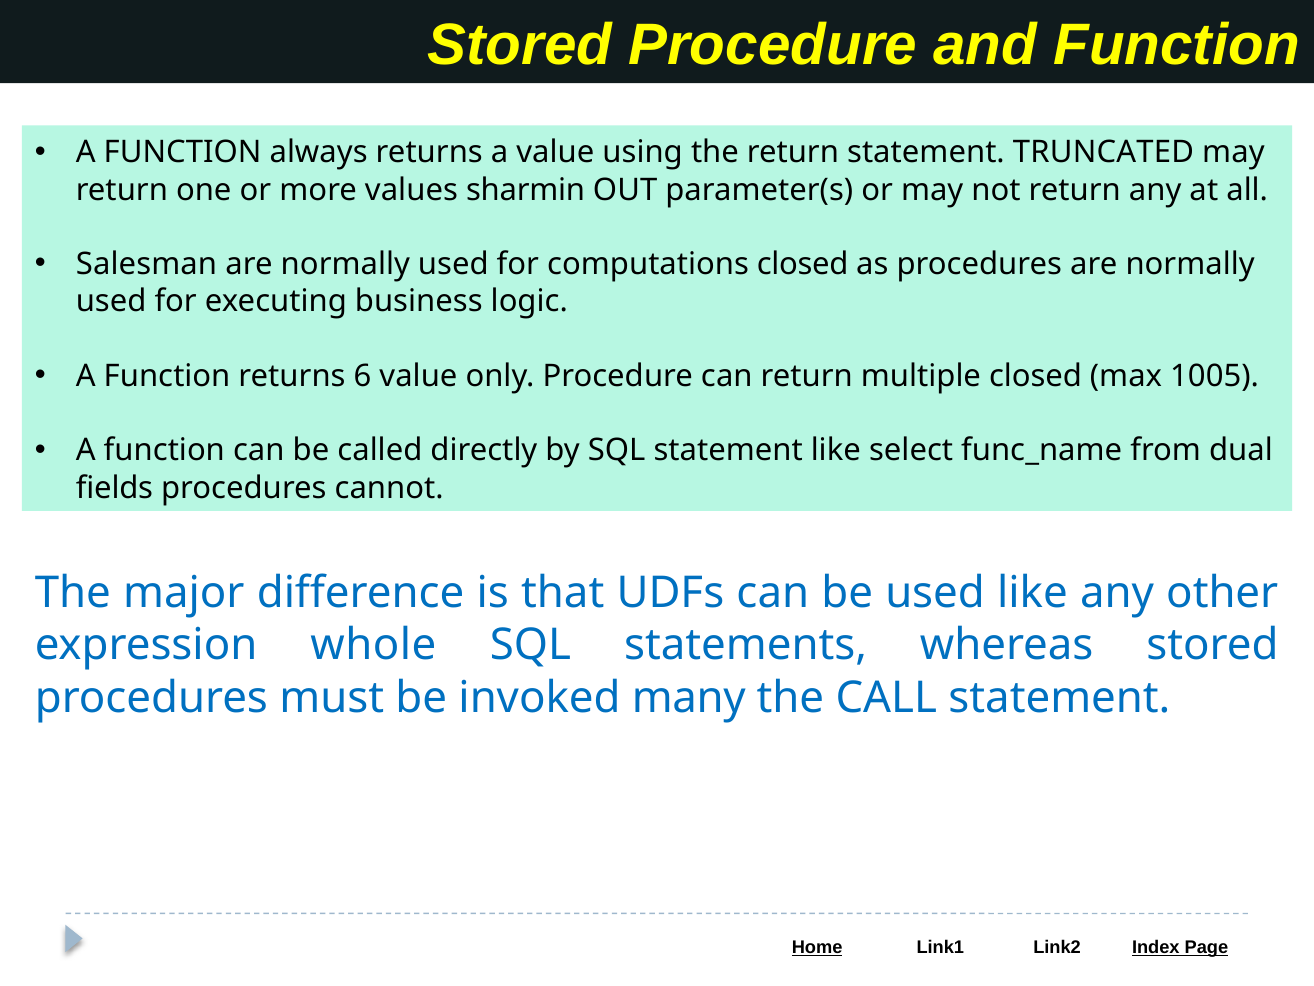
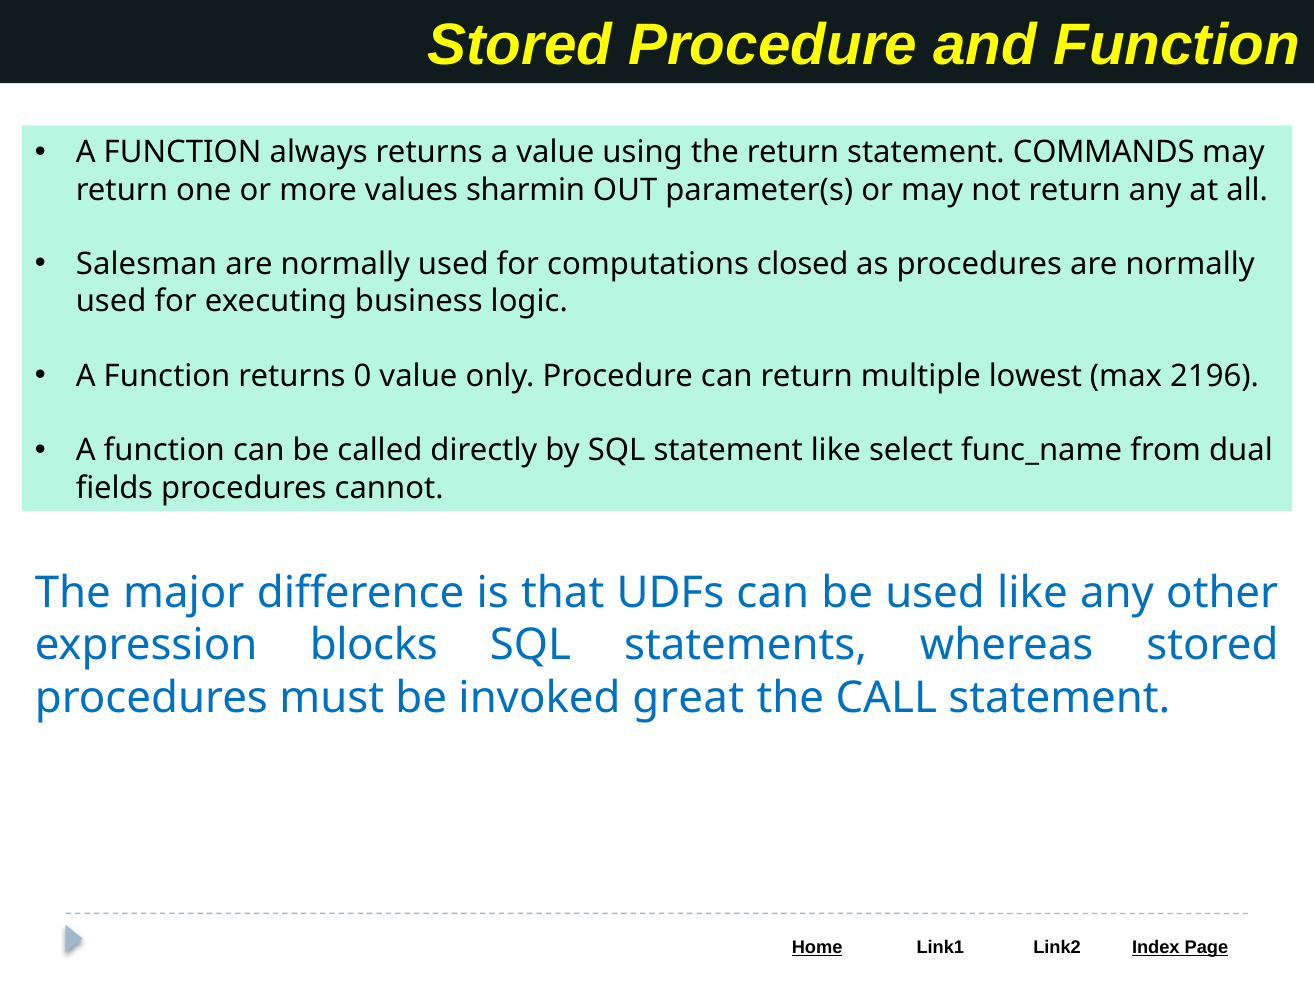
TRUNCATED: TRUNCATED -> COMMANDS
6: 6 -> 0
multiple closed: closed -> lowest
1005: 1005 -> 2196
whole: whole -> blocks
many: many -> great
